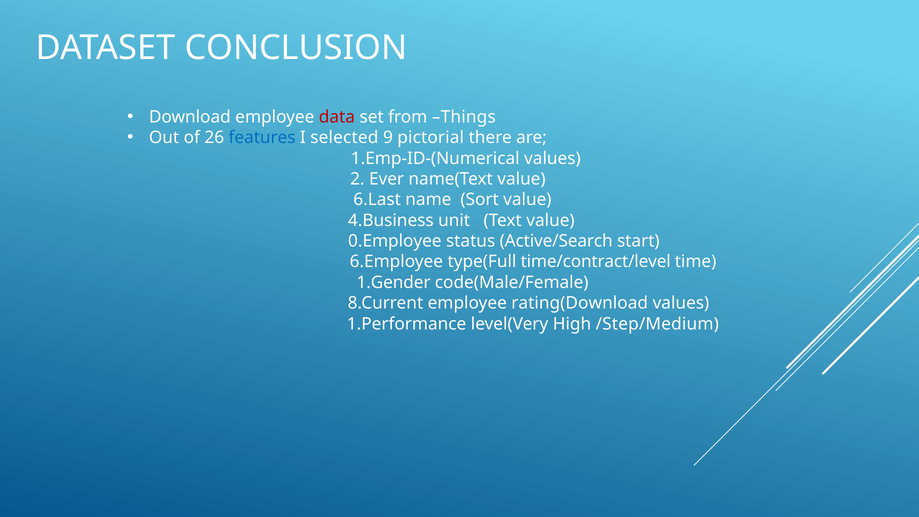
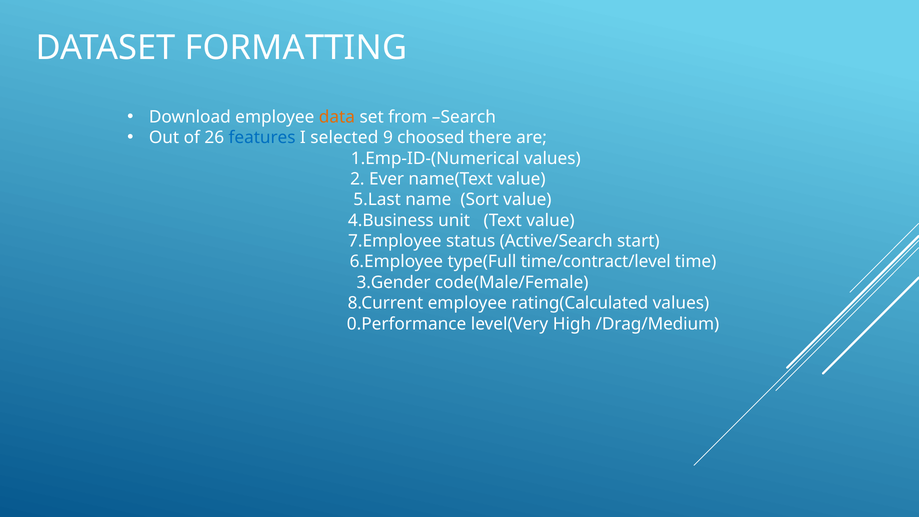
CONCLUSION: CONCLUSION -> FORMATTING
data colour: red -> orange
Things: Things -> Search
pictorial: pictorial -> choosed
6.Last: 6.Last -> 5.Last
0.Employee: 0.Employee -> 7.Employee
1.Gender: 1.Gender -> 3.Gender
rating(Download: rating(Download -> rating(Calculated
1.Performance: 1.Performance -> 0.Performance
/Step/Medium: /Step/Medium -> /Drag/Medium
